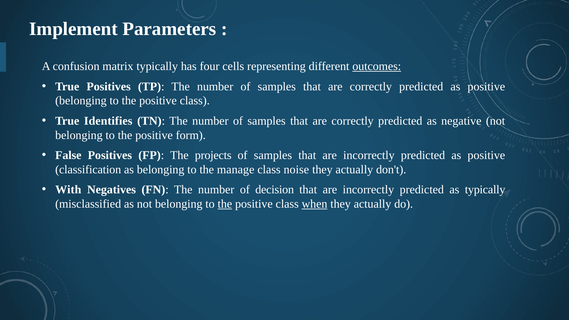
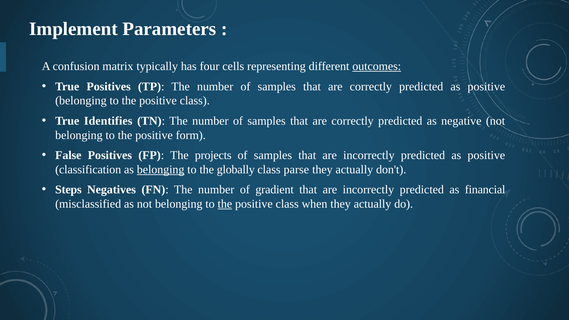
belonging at (161, 170) underline: none -> present
manage: manage -> globally
noise: noise -> parse
With: With -> Steps
decision: decision -> gradient
as typically: typically -> financial
when underline: present -> none
